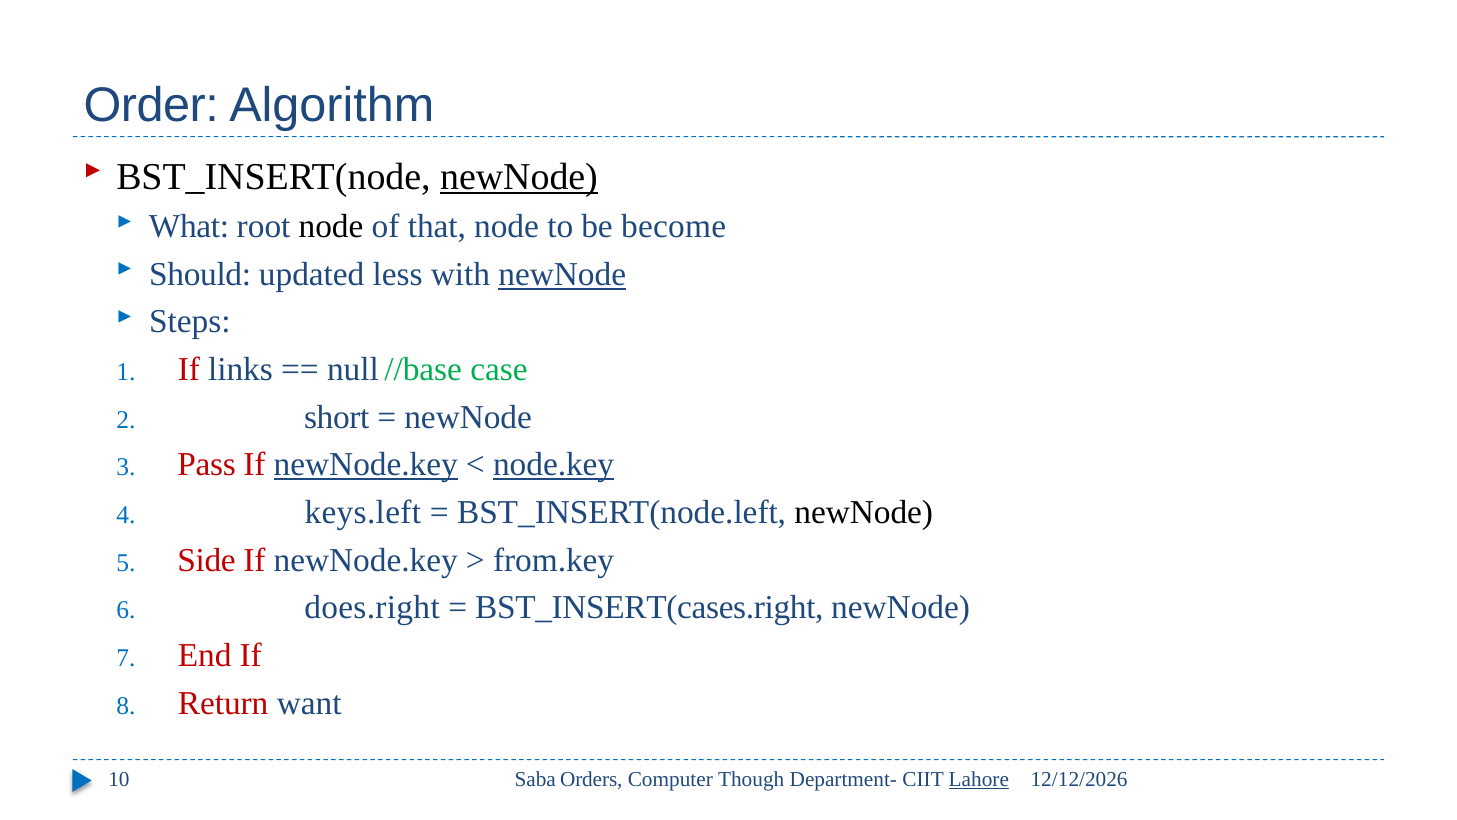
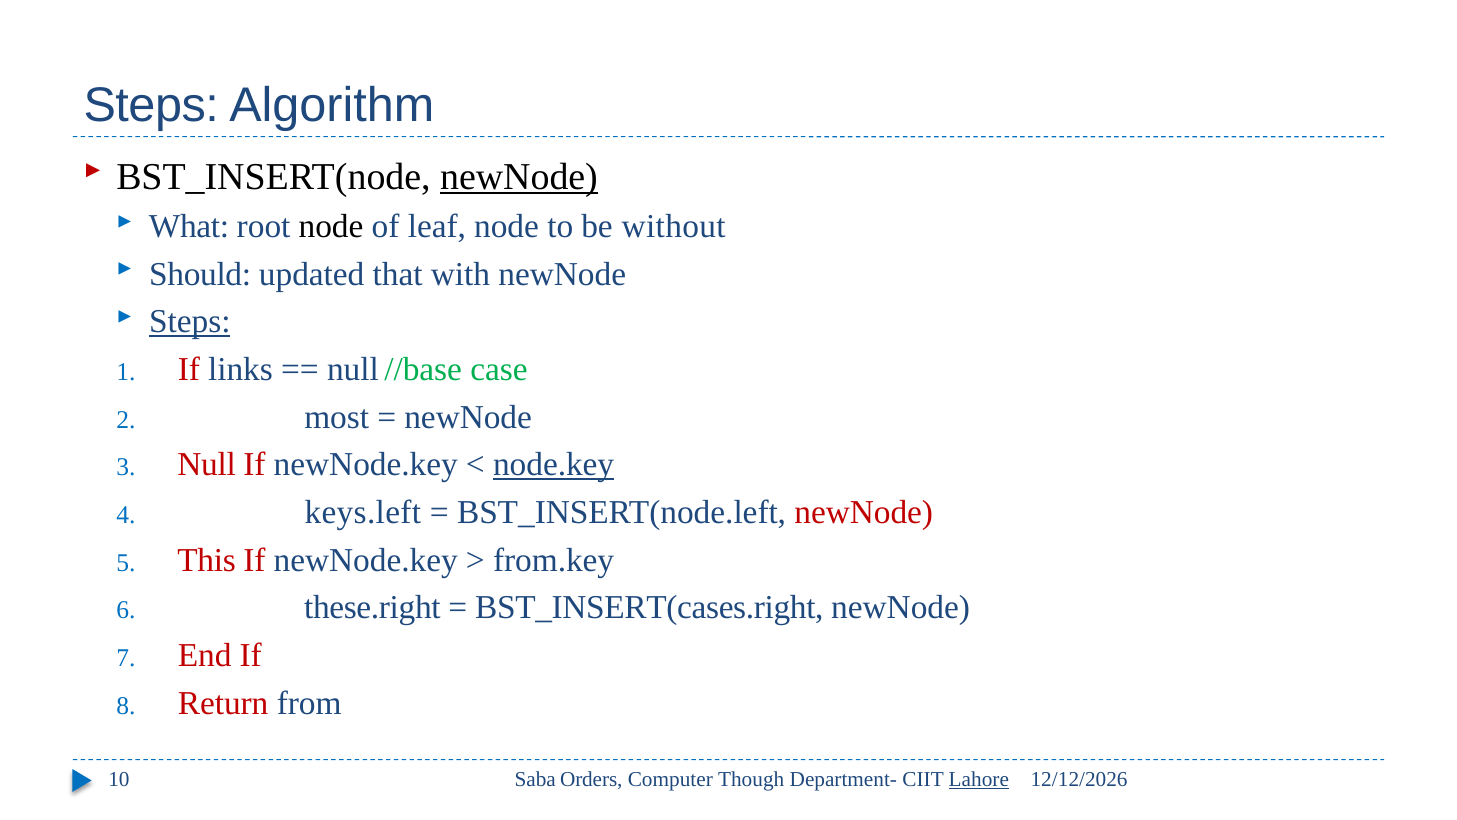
Order at (151, 105): Order -> Steps
that: that -> leaf
become: become -> without
less: less -> that
newNode at (562, 274) underline: present -> none
Steps at (190, 322) underline: none -> present
short: short -> most
Pass: Pass -> Null
newNode.key at (366, 465) underline: present -> none
newNode at (864, 512) colour: black -> red
Side: Side -> This
does.right: does.right -> these.right
want: want -> from
